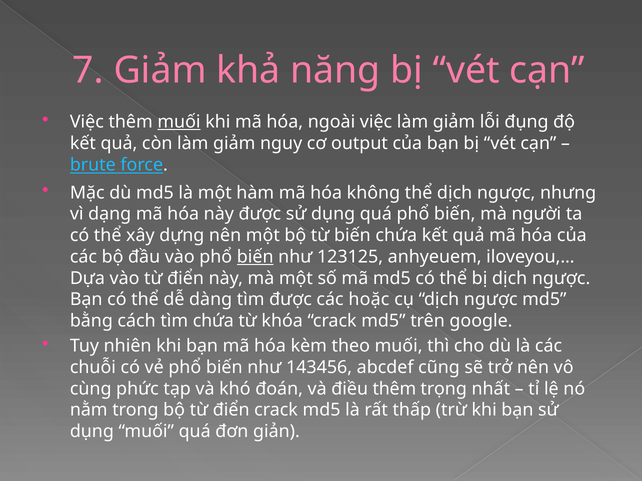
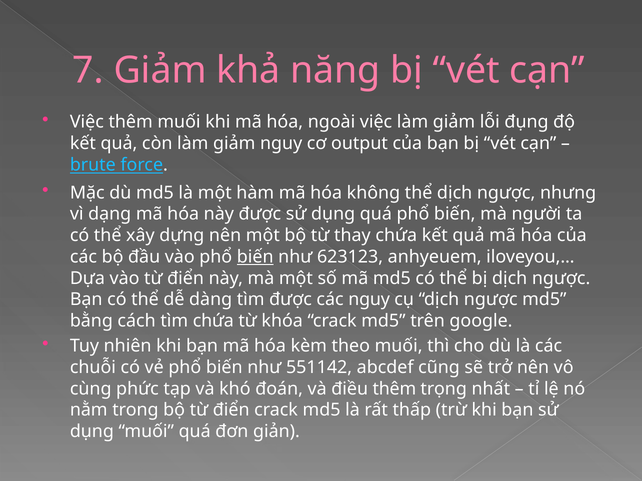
muối at (179, 122) underline: present -> none
từ biến: biến -> thay
123125: 123125 -> 623123
các hoặc: hoặc -> nguy
143456: 143456 -> 551142
